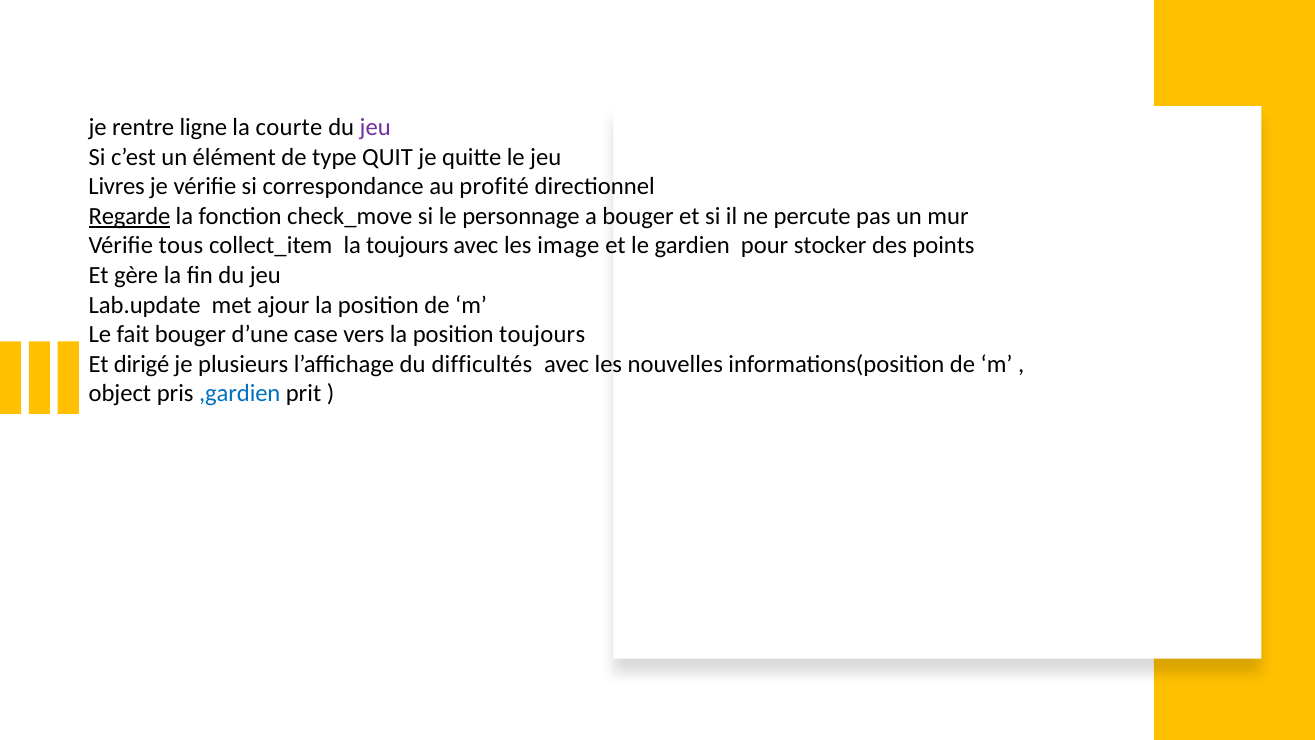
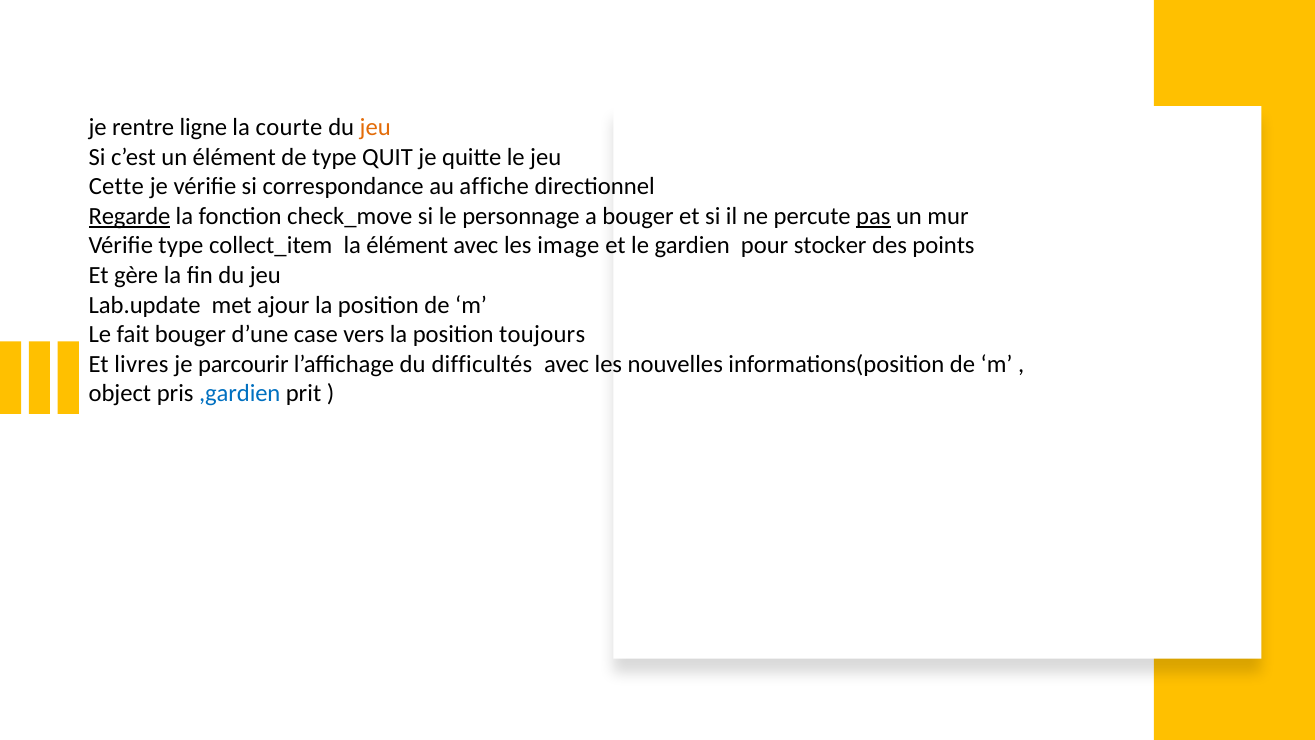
jeu at (375, 127) colour: purple -> orange
Livres: Livres -> Cette
profité: profité -> affiche
pas underline: none -> present
Vérifie tous: tous -> type
la toujours: toujours -> élément
dirigé: dirigé -> livres
plusieurs: plusieurs -> parcourir
